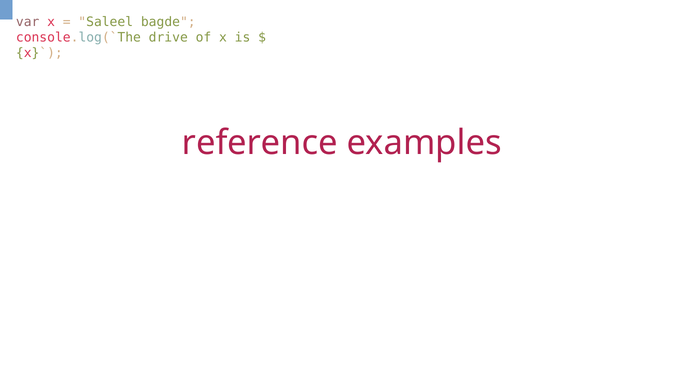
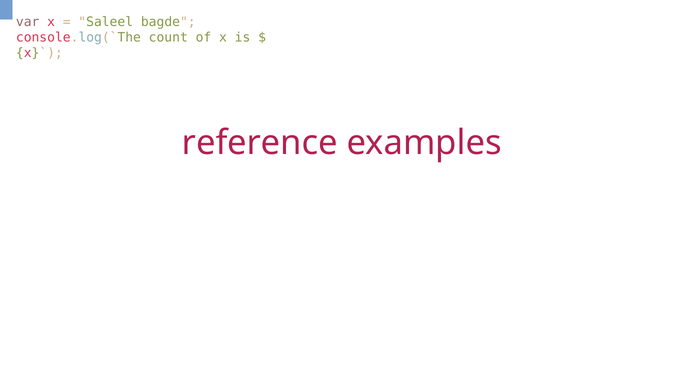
drive: drive -> count
